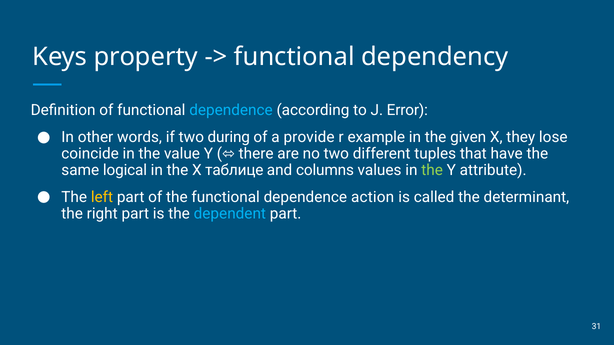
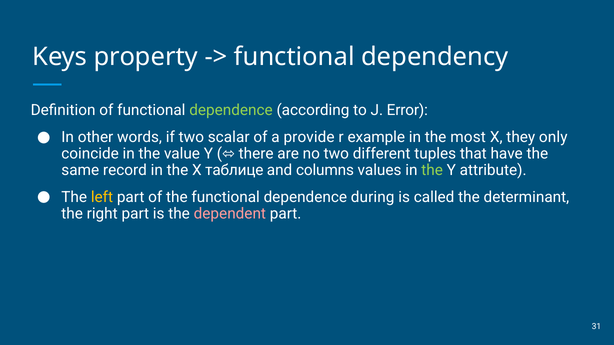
dependence at (231, 111) colour: light blue -> light green
during: during -> scalar
given: given -> most
lose: lose -> only
logical: logical -> record
action: action -> during
dependent colour: light blue -> pink
